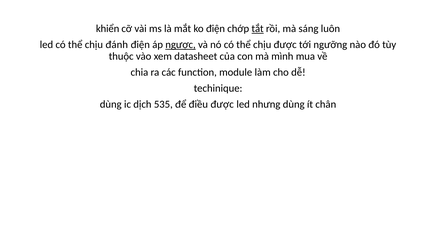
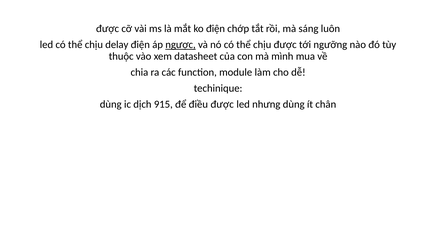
khiển at (108, 29): khiển -> được
tắt underline: present -> none
đánh: đánh -> delay
535: 535 -> 915
